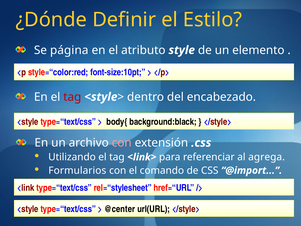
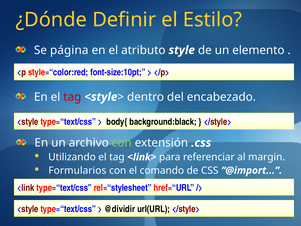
con at (122, 143) colour: pink -> light green
agrega: agrega -> margin
@center: @center -> @dividir
